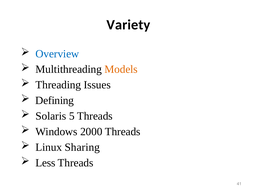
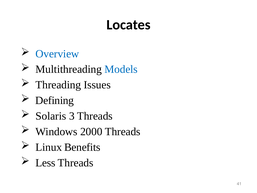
Variety: Variety -> Locates
Models colour: orange -> blue
5: 5 -> 3
Sharing: Sharing -> Benefits
